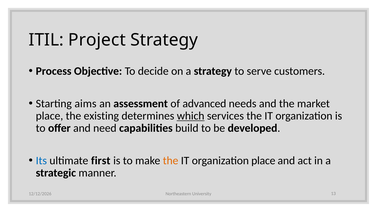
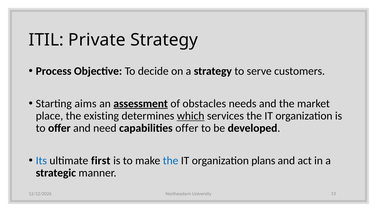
Project: Project -> Private
assessment underline: none -> present
advanced: advanced -> obstacles
capabilities build: build -> offer
the at (171, 161) colour: orange -> blue
organization place: place -> plans
